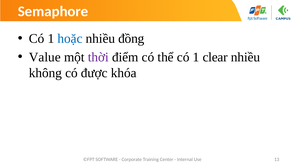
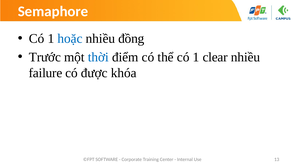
Value: Value -> Trước
thời colour: purple -> blue
không: không -> failure
